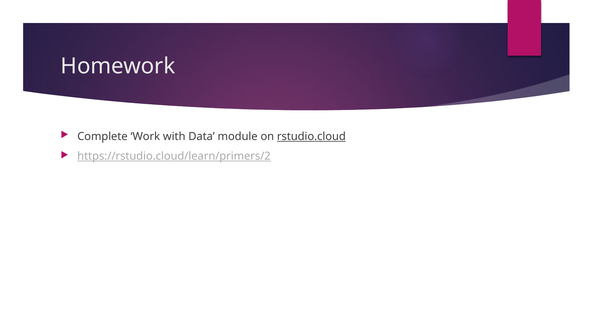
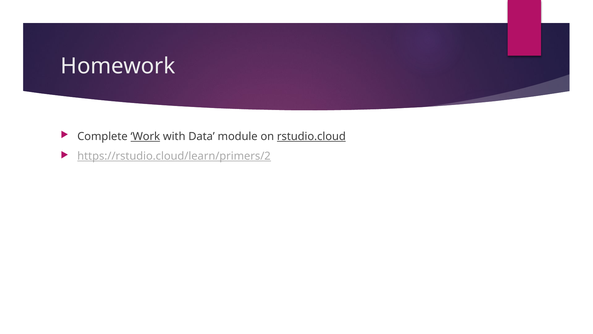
Work underline: none -> present
